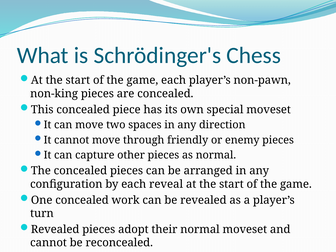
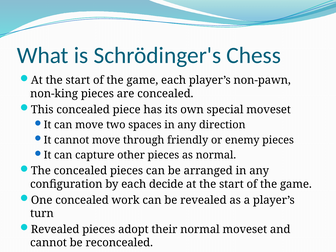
reveal: reveal -> decide
